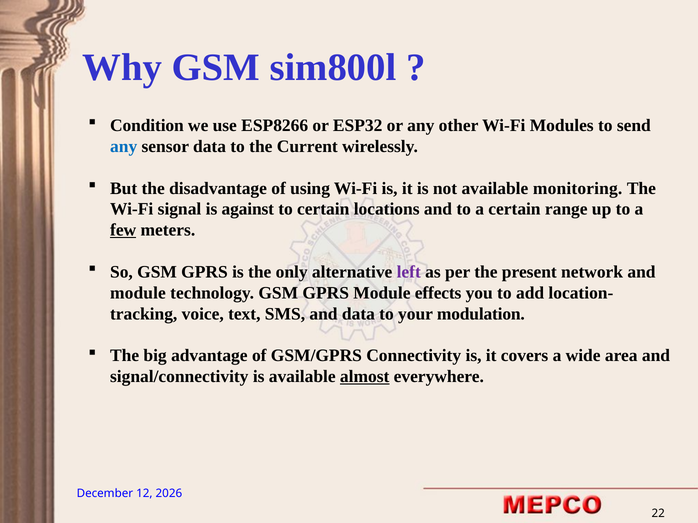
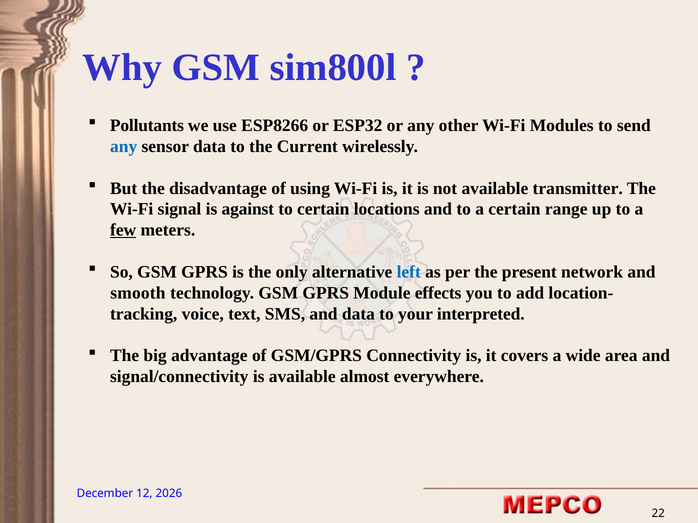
Condition: Condition -> Pollutants
monitoring: monitoring -> transmitter
left colour: purple -> blue
module at (138, 293): module -> smooth
modulation: modulation -> interpreted
almost underline: present -> none
